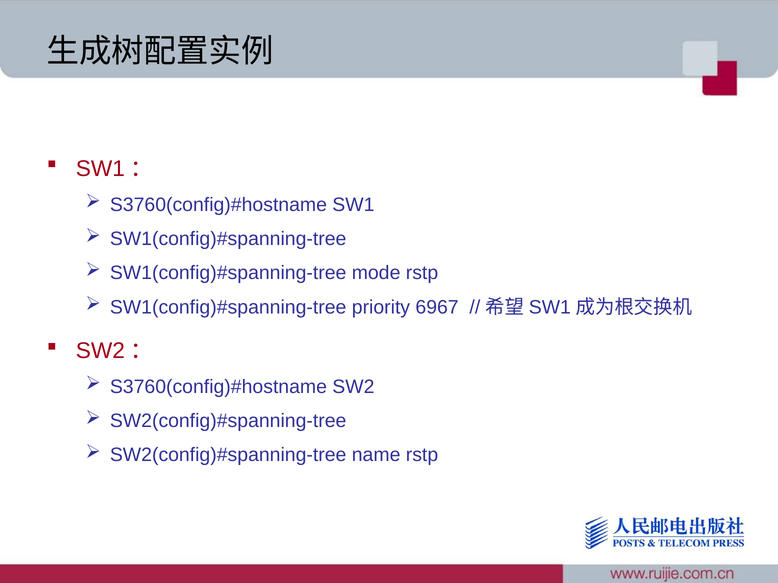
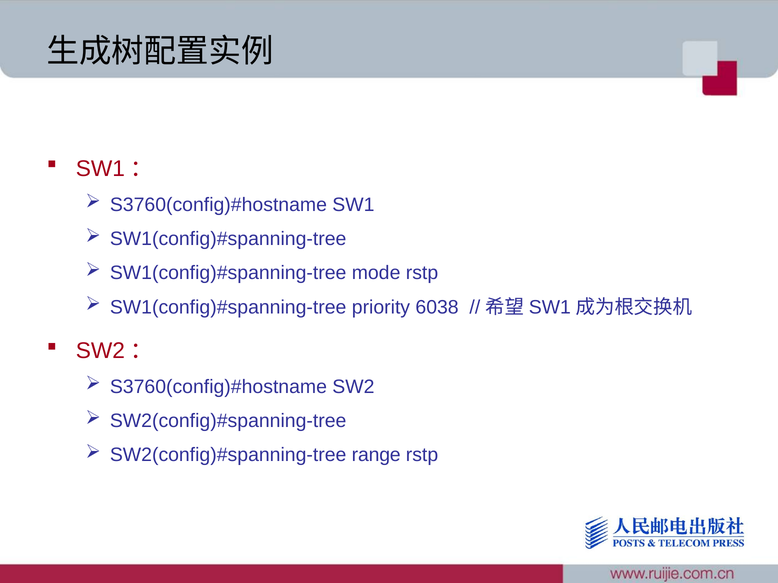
6967: 6967 -> 6038
name: name -> range
